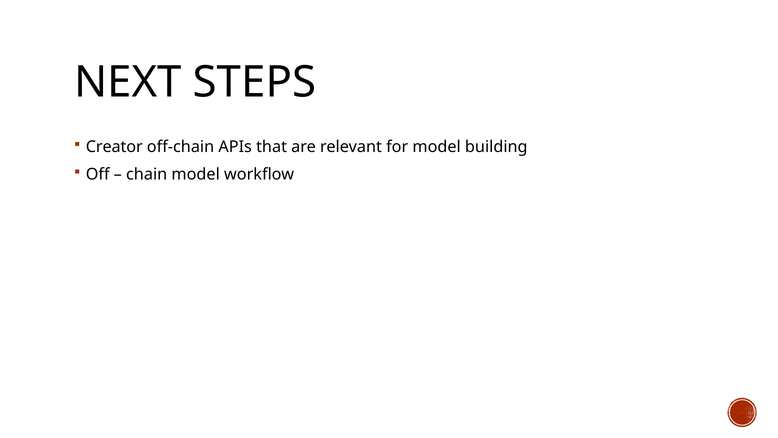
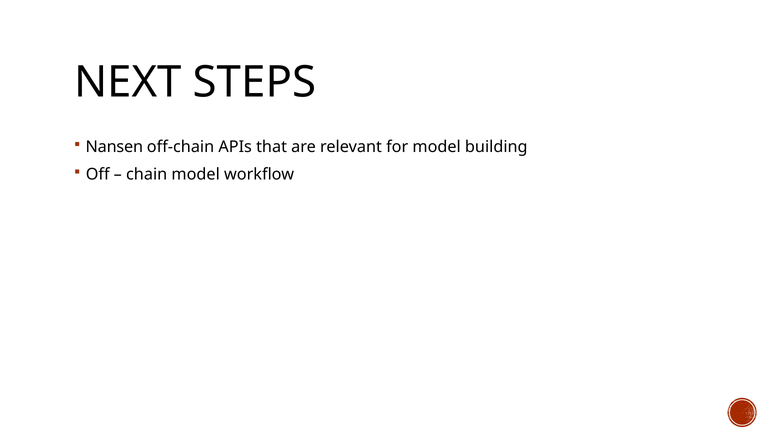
Creator: Creator -> Nansen
